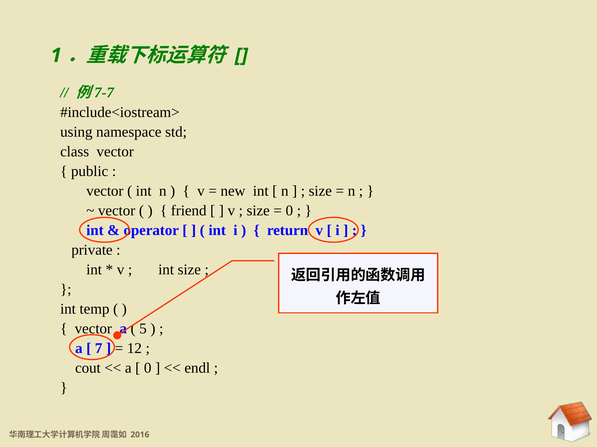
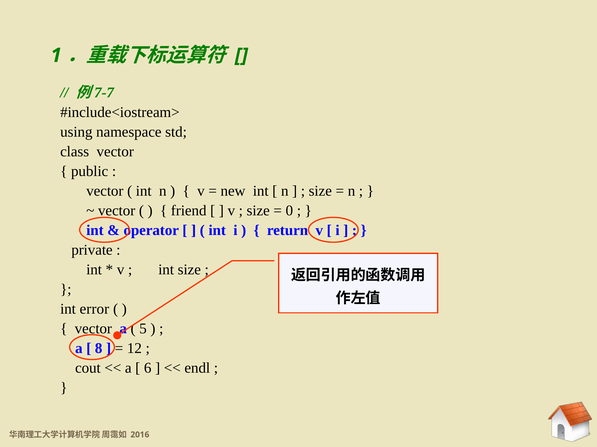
temp: temp -> error
7: 7 -> 8
0 at (148, 369): 0 -> 6
